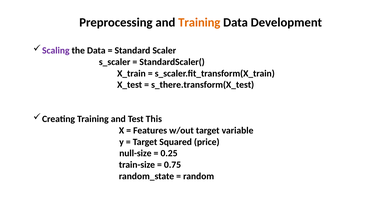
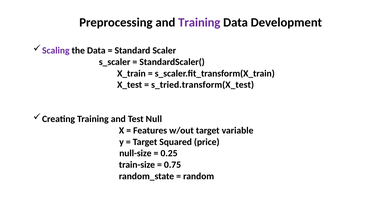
Training at (199, 22) colour: orange -> purple
s_there.transform(X_test: s_there.transform(X_test -> s_tried.transform(X_test
This: This -> Null
